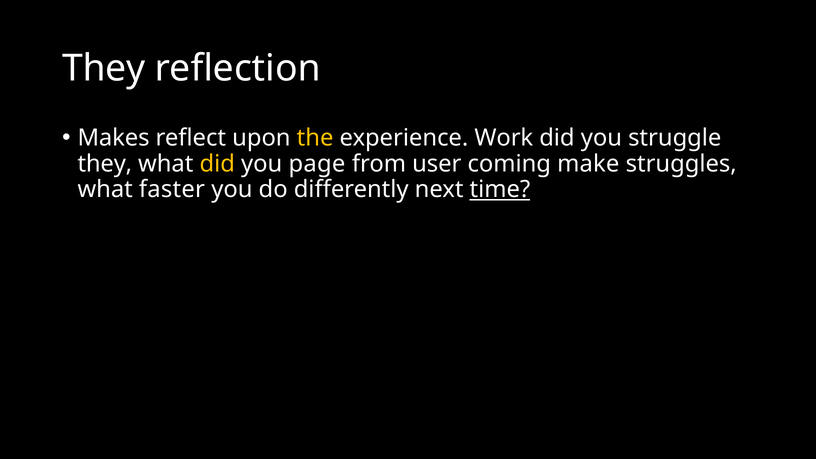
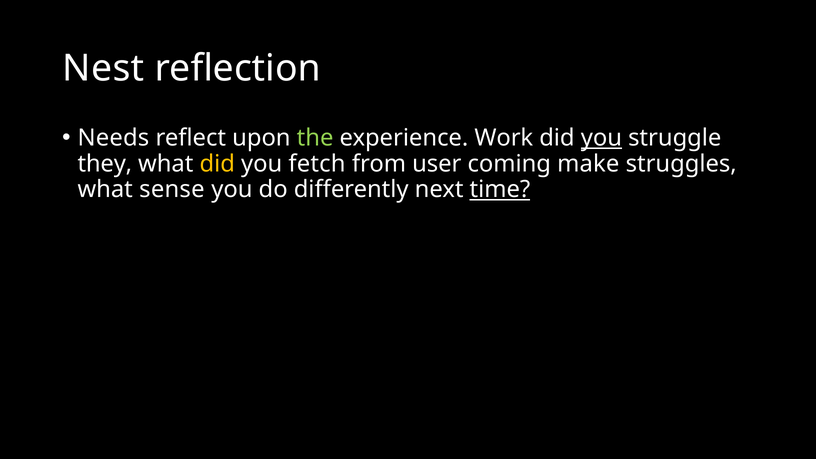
They at (104, 69): They -> Nest
Makes: Makes -> Needs
the colour: yellow -> light green
you at (601, 138) underline: none -> present
page: page -> fetch
faster: faster -> sense
